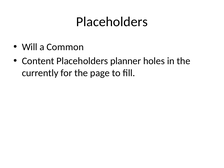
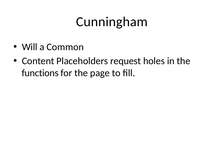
Placeholders at (112, 22): Placeholders -> Cunningham
planner: planner -> request
currently: currently -> functions
